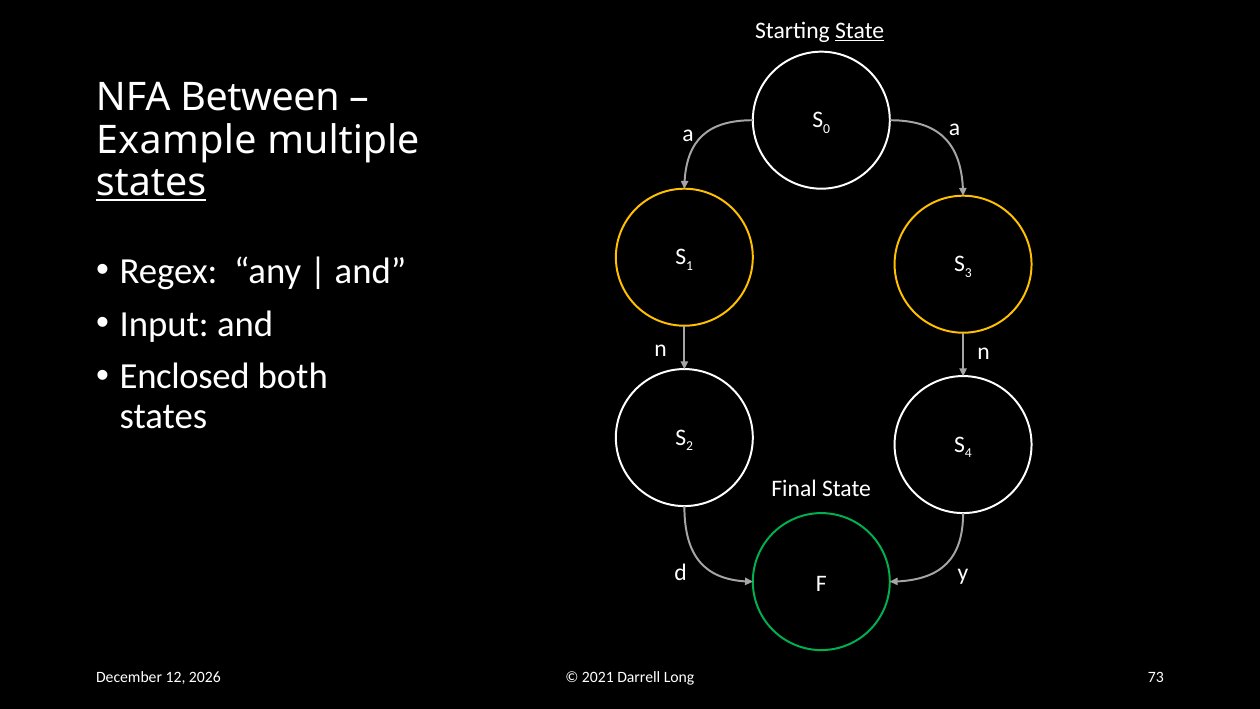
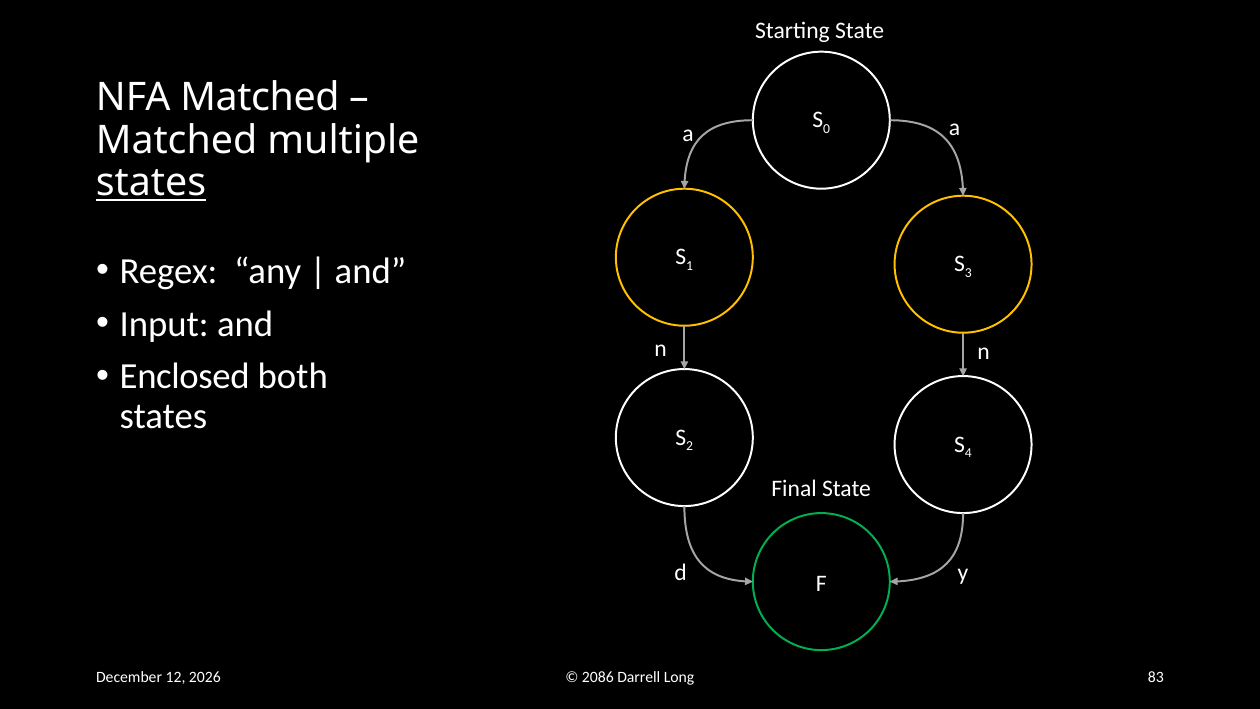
State at (860, 30) underline: present -> none
NFA Between: Between -> Matched
Example at (176, 140): Example -> Matched
2021: 2021 -> 2086
73: 73 -> 83
